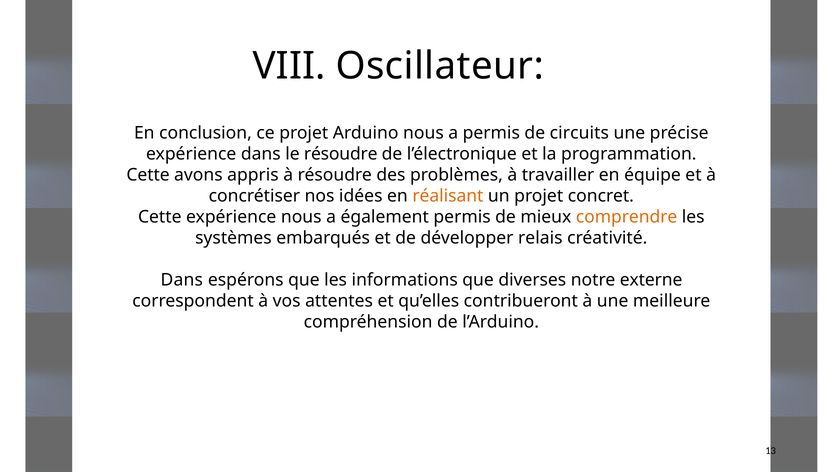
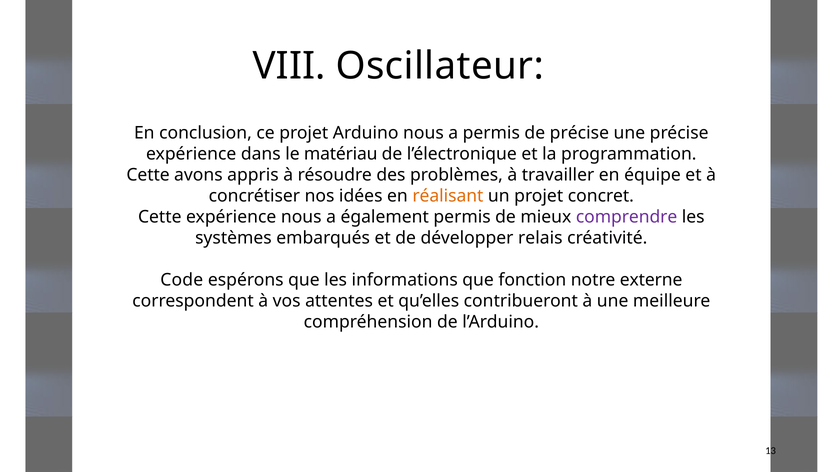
de circuits: circuits -> précise
le résoudre: résoudre -> matériau
comprendre colour: orange -> purple
Dans at (182, 280): Dans -> Code
diverses: diverses -> fonction
